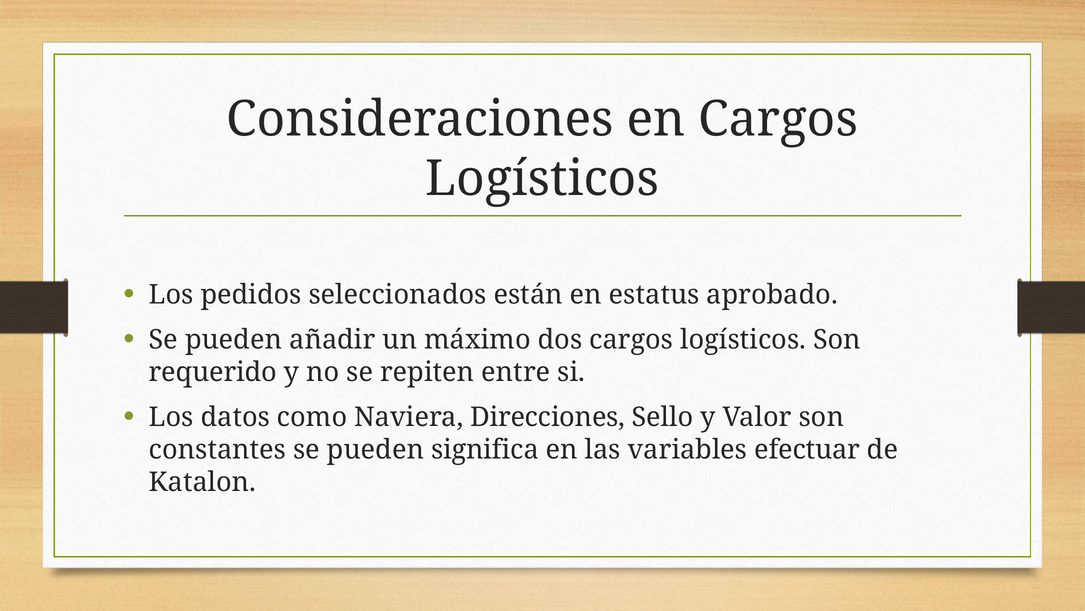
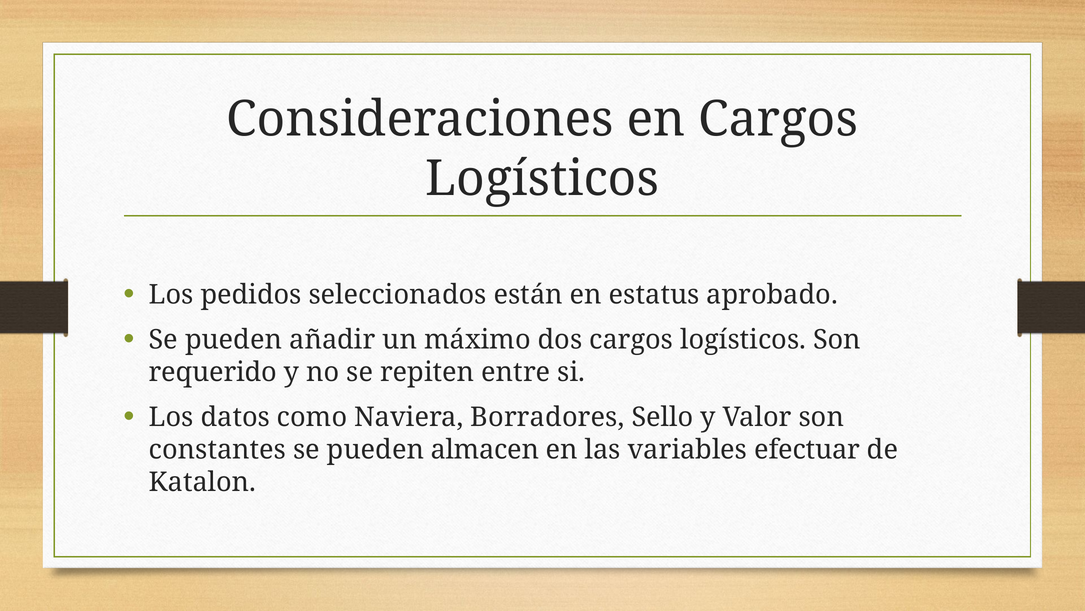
Direcciones: Direcciones -> Borradores
significa: significa -> almacen
